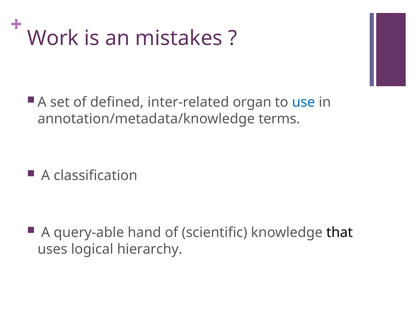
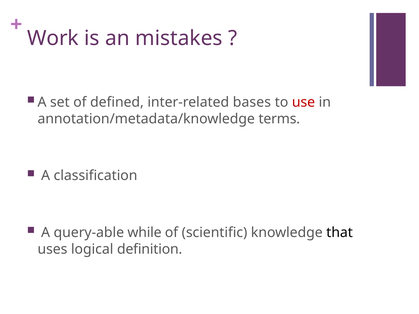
organ: organ -> bases
use colour: blue -> red
hand: hand -> while
hierarchy: hierarchy -> definition
